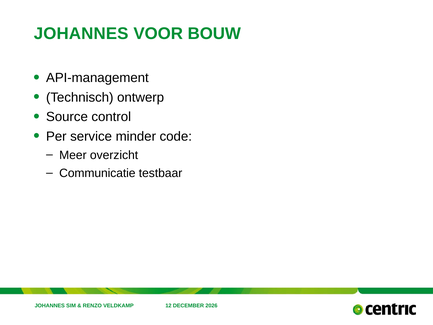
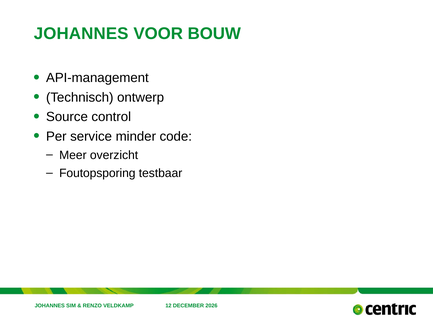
Communicatie: Communicatie -> Foutopsporing
